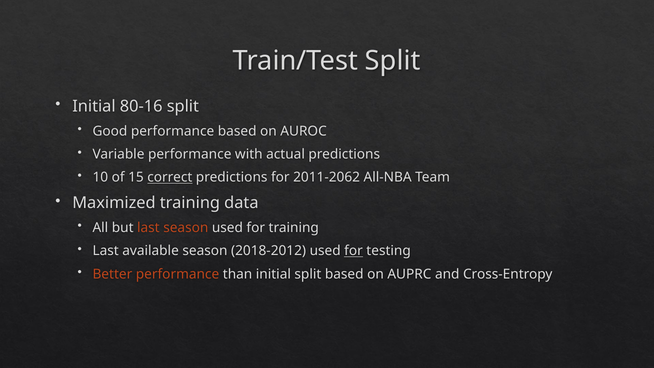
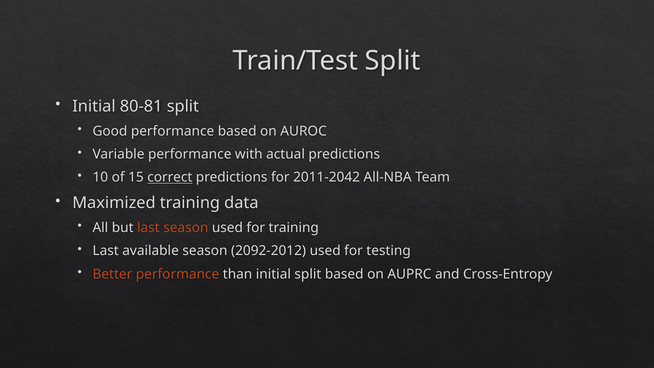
80-16: 80-16 -> 80-81
2011-2062: 2011-2062 -> 2011-2042
2018-2012: 2018-2012 -> 2092-2012
for at (354, 251) underline: present -> none
